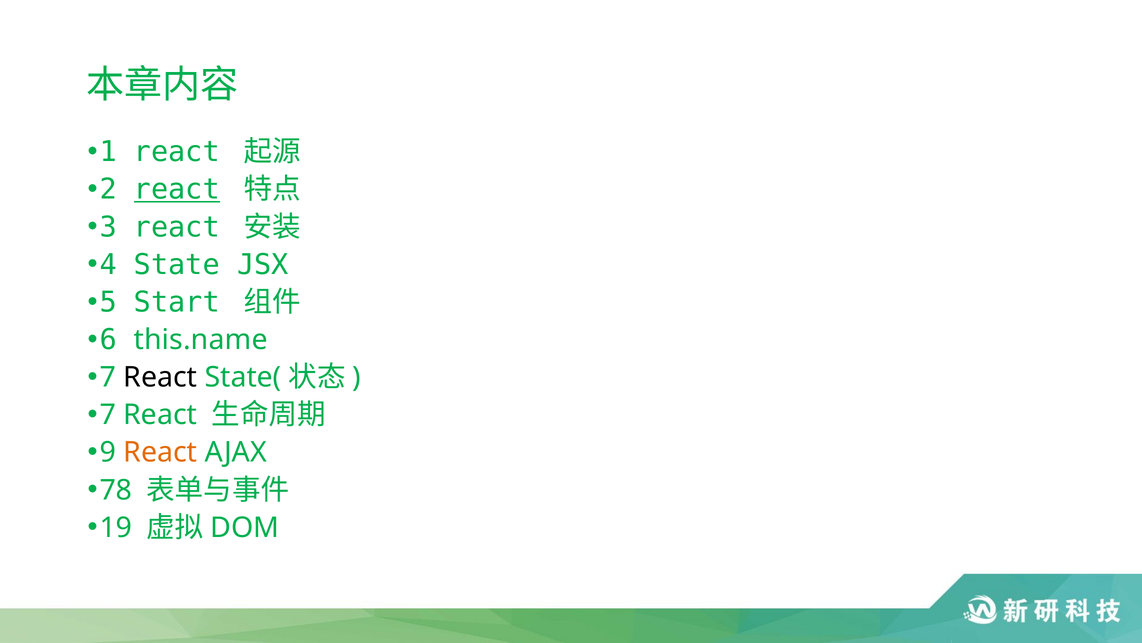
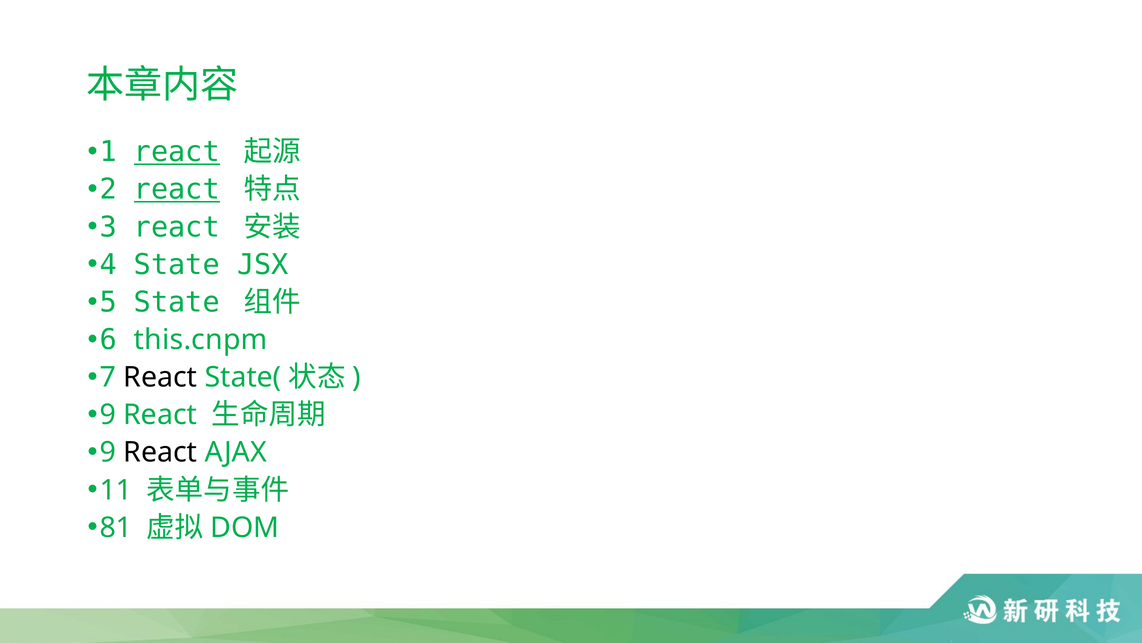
react at (177, 152) underline: none -> present
Start at (177, 302): Start -> State
this.name: this.name -> this.cnpm
7 at (108, 415): 7 -> 9
React at (160, 452) colour: orange -> black
78: 78 -> 11
19: 19 -> 81
